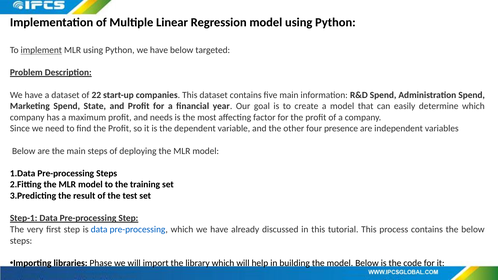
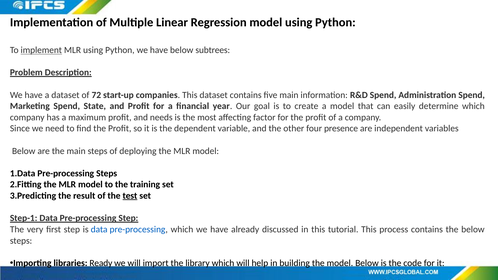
targeted: targeted -> subtrees
22: 22 -> 72
test underline: none -> present
Phase: Phase -> Ready
